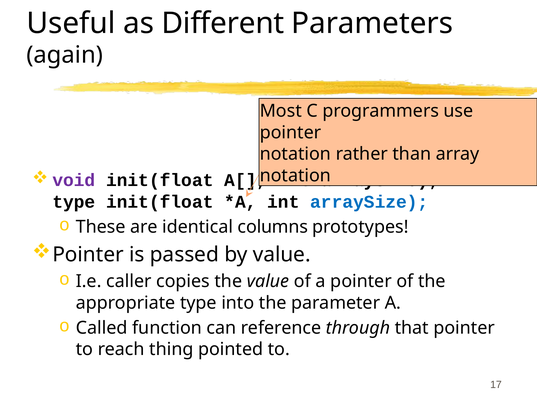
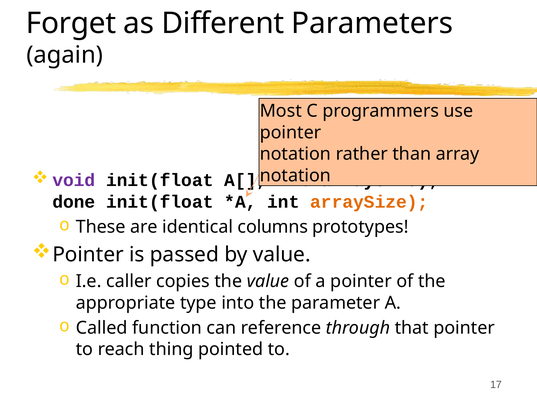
Useful: Useful -> Forget
type at (74, 202): type -> done
arraySize at (369, 202) colour: blue -> orange
